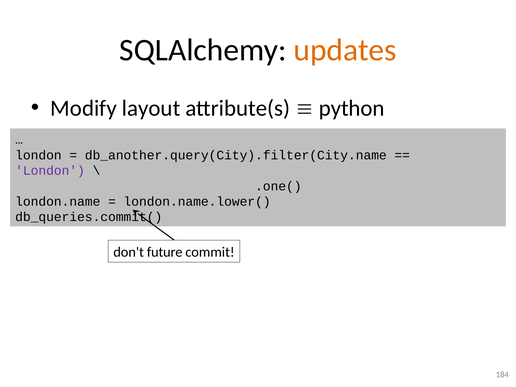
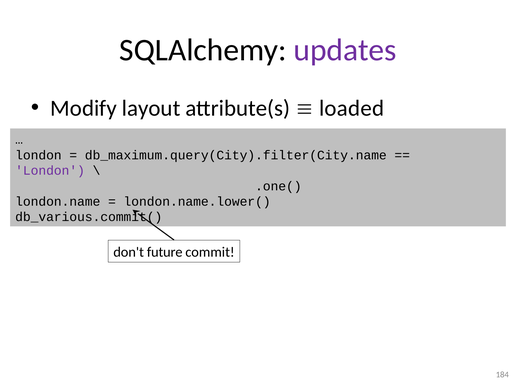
updates colour: orange -> purple
python: python -> loaded
db_another.query(City).filter(City.name: db_another.query(City).filter(City.name -> db_maximum.query(City).filter(City.name
db_queries.commit(: db_queries.commit( -> db_various.commit(
